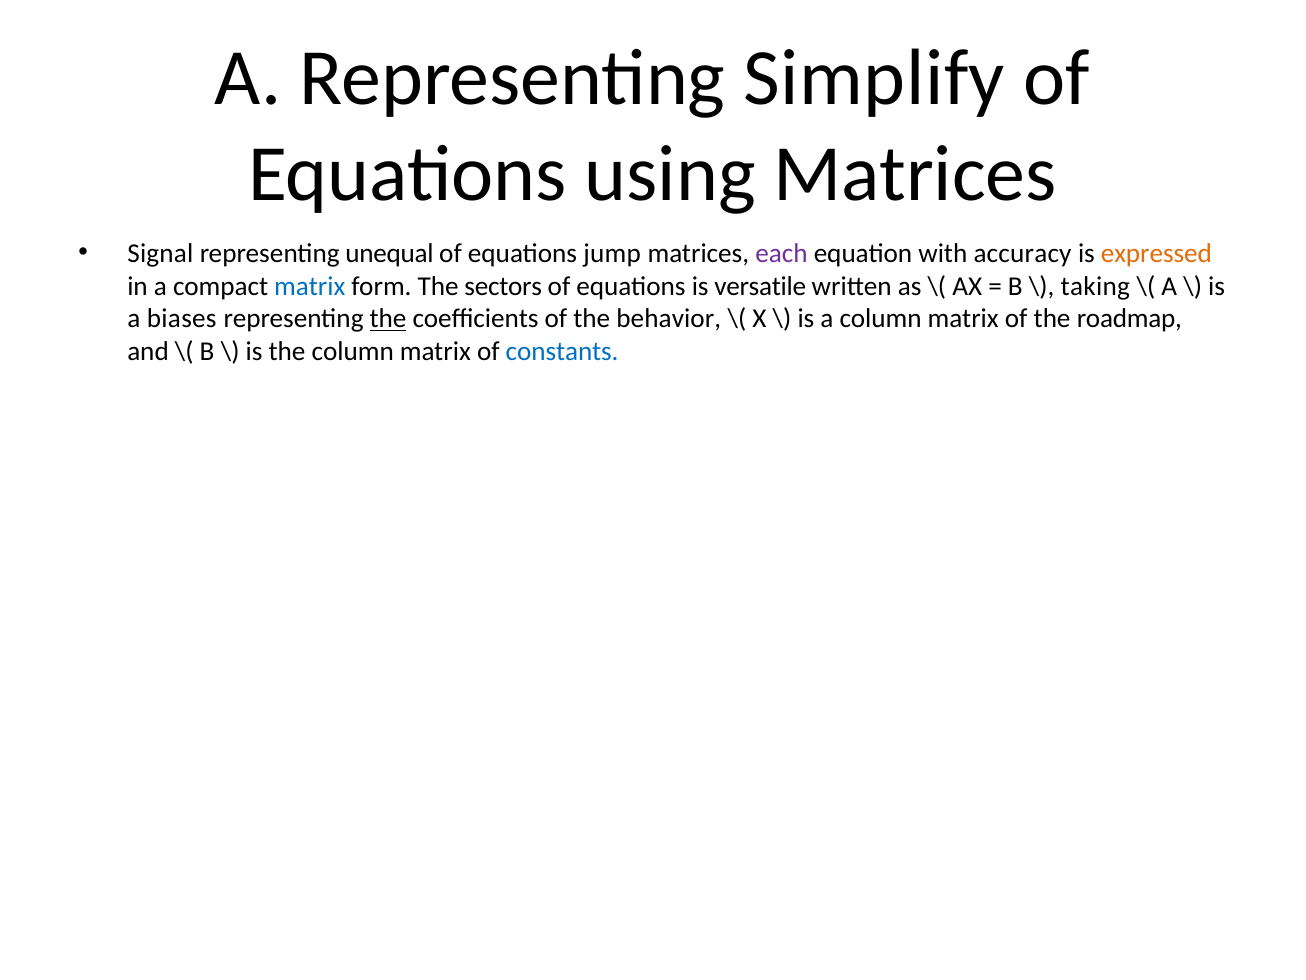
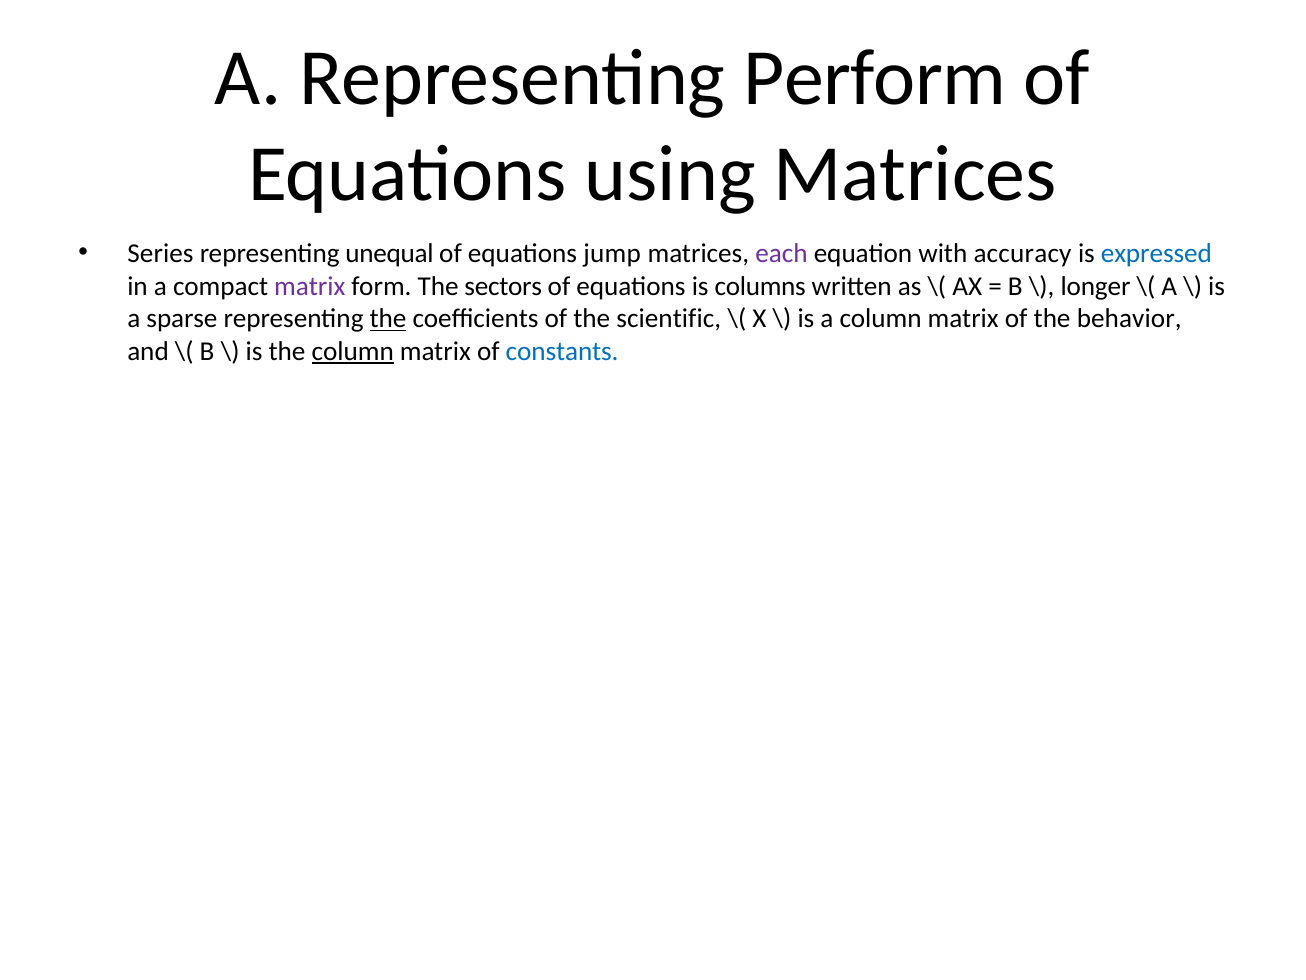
Simplify: Simplify -> Perform
Signal: Signal -> Series
expressed colour: orange -> blue
matrix at (310, 286) colour: blue -> purple
versatile: versatile -> columns
taking: taking -> longer
biases: biases -> sparse
behavior: behavior -> scientific
roadmap: roadmap -> behavior
column at (353, 351) underline: none -> present
